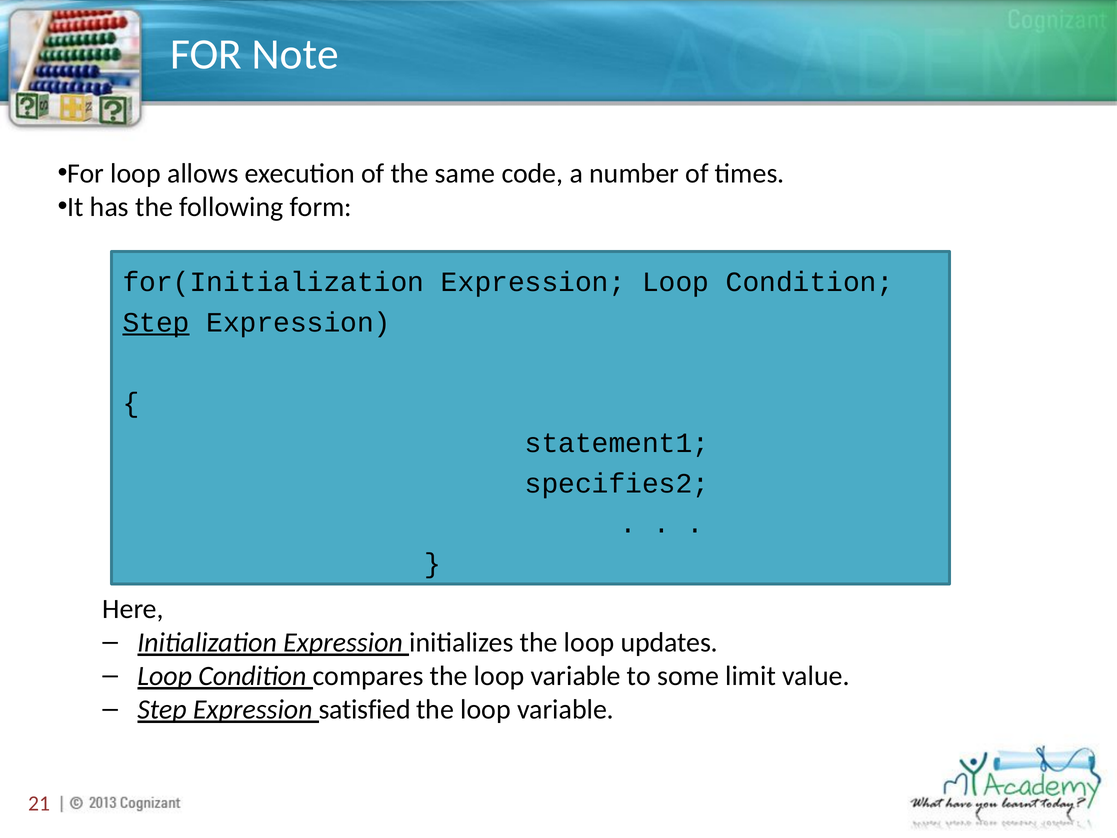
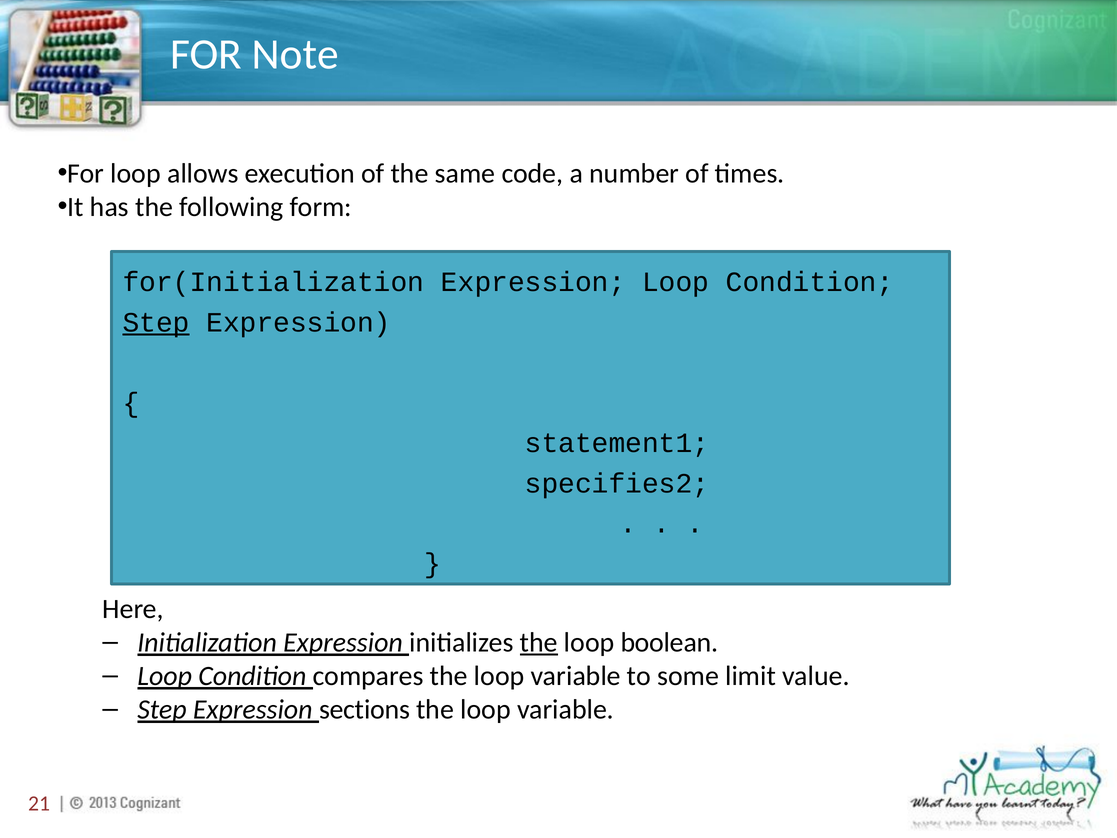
the at (539, 642) underline: none -> present
updates: updates -> boolean
satisfied: satisfied -> sections
